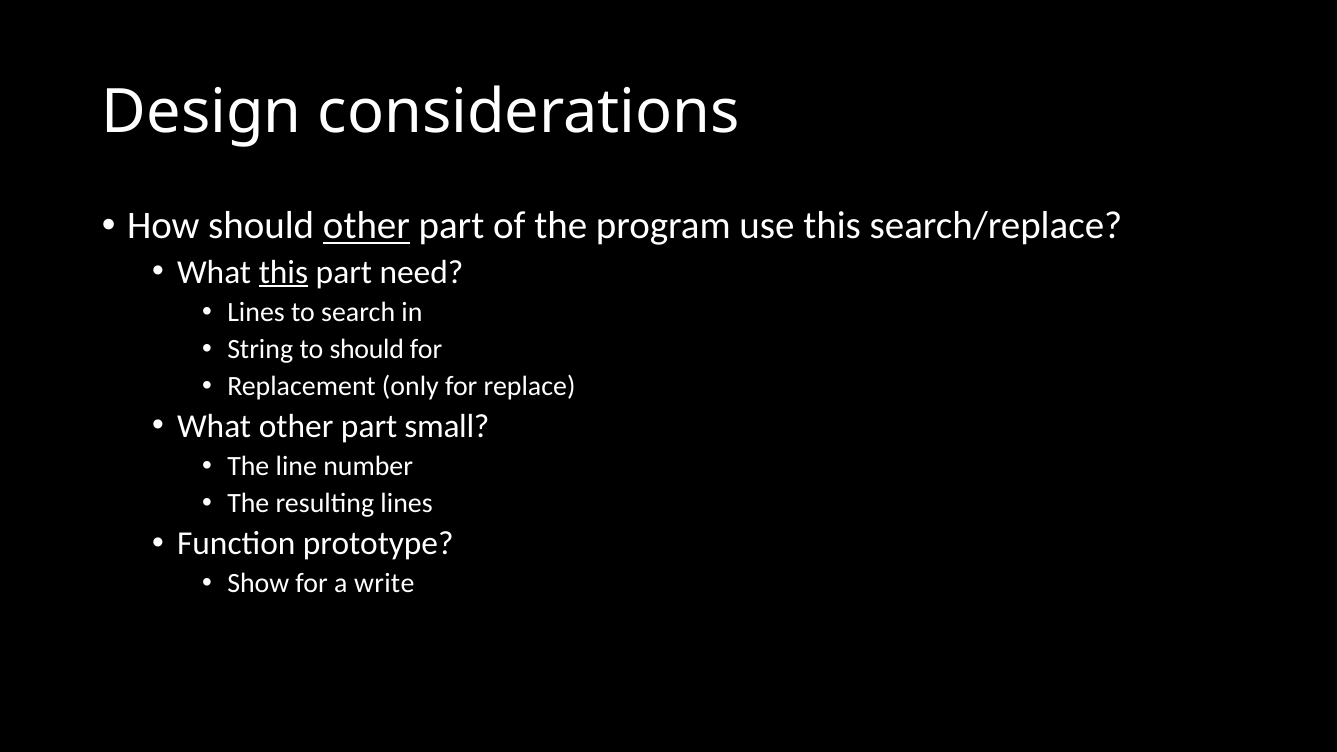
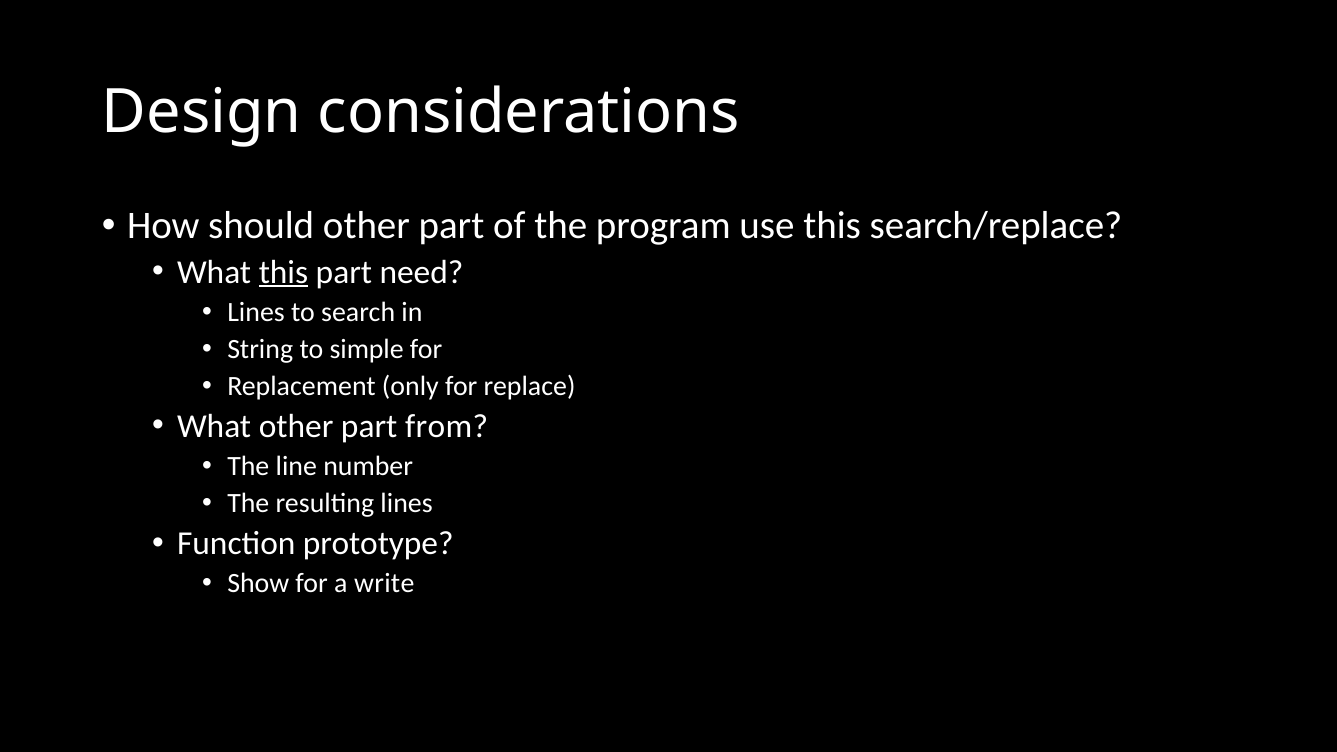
other at (366, 226) underline: present -> none
to should: should -> simple
small: small -> from
